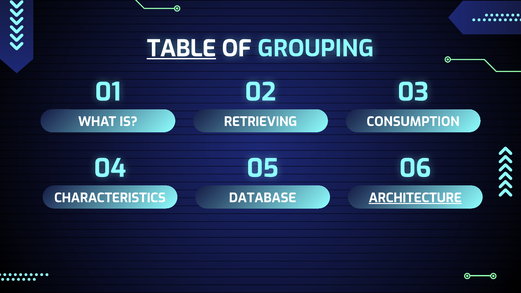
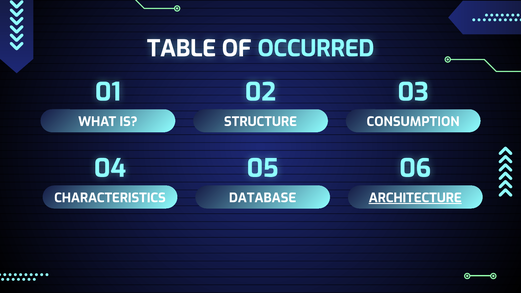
TABLE underline: present -> none
GROUPING: GROUPING -> OCCURRED
RETRIEVING: RETRIEVING -> STRUCTURE
